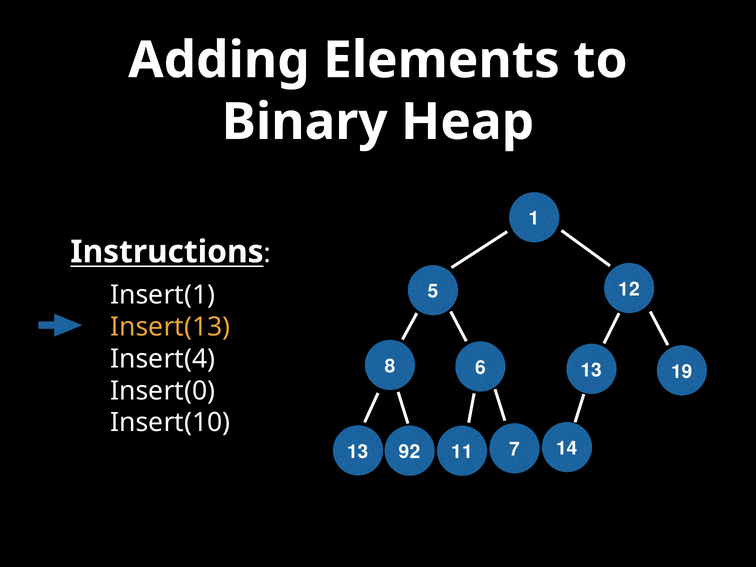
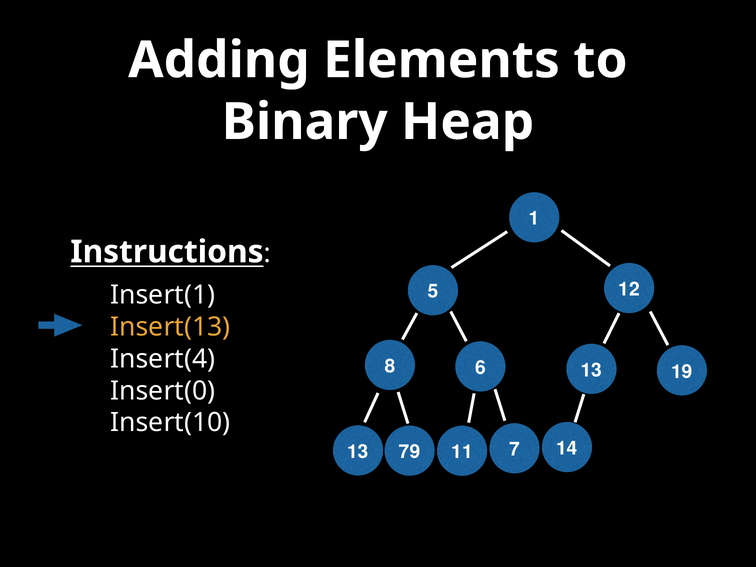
92: 92 -> 79
